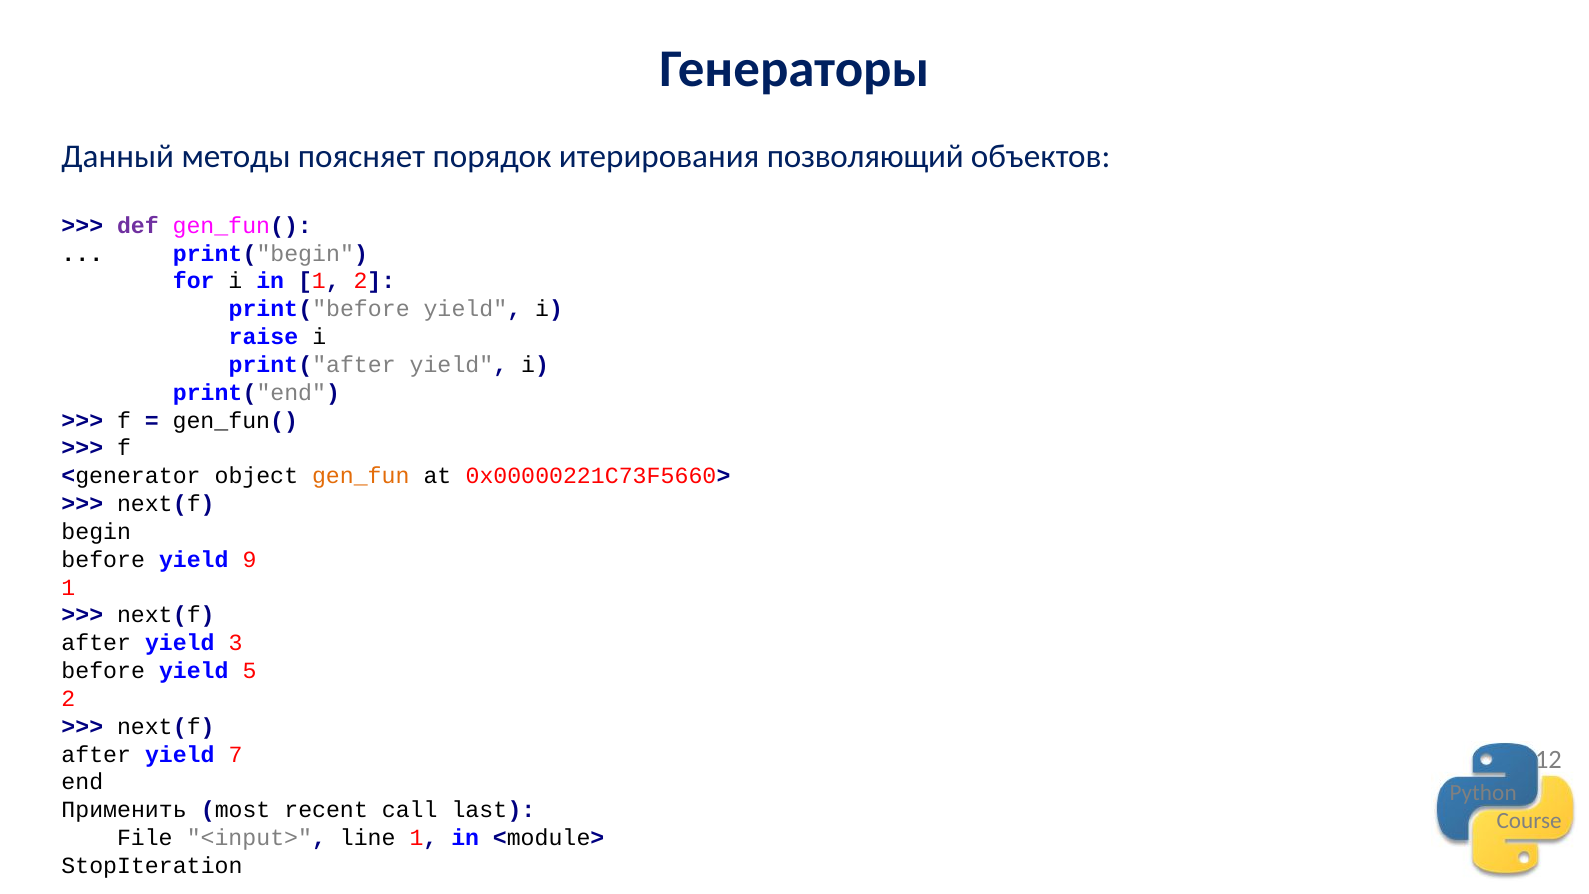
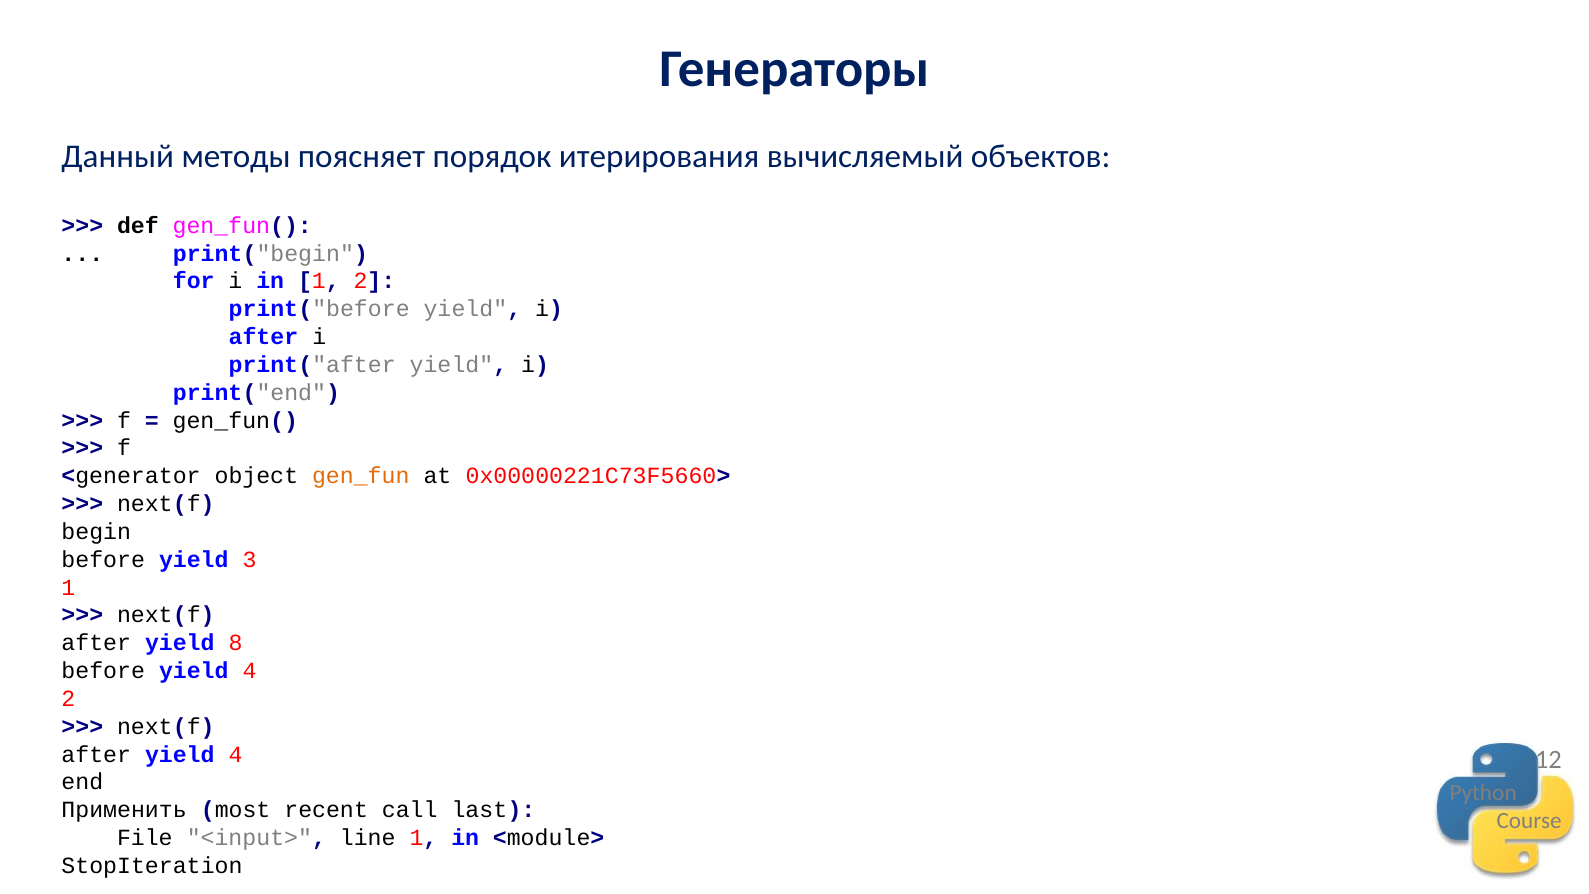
позволяющий: позволяющий -> вычисляемый
def colour: purple -> black
raise at (263, 337): raise -> after
9: 9 -> 3
3: 3 -> 8
before yield 5: 5 -> 4
after yield 7: 7 -> 4
